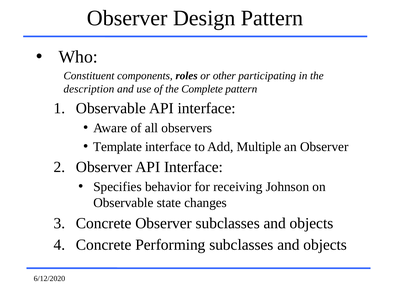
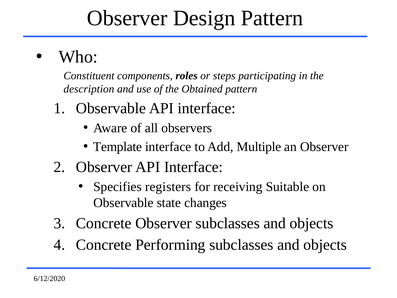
other: other -> steps
Complete: Complete -> Obtained
behavior: behavior -> registers
Johnson: Johnson -> Suitable
